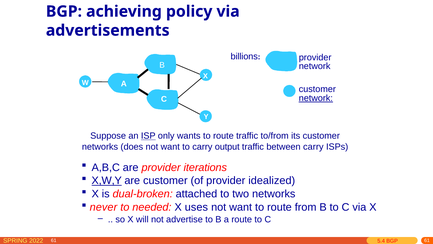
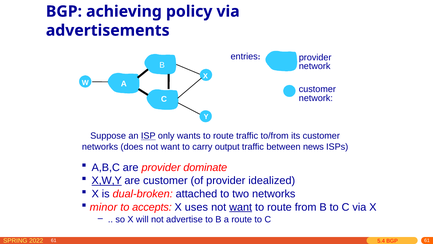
billions: billions -> entries
network at (316, 98) underline: present -> none
between carry: carry -> news
iterations: iterations -> dominate
never: never -> minor
needed: needed -> accepts
want at (241, 207) underline: none -> present
